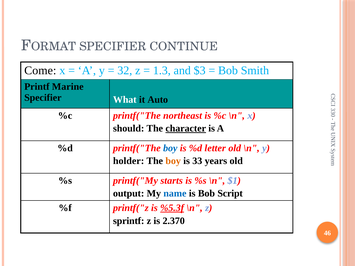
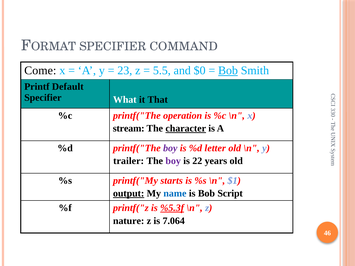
CONTINUE: CONTINUE -> COMMAND
32: 32 -> 23
1.3: 1.3 -> 5.5
$3: $3 -> $0
Bob at (228, 71) underline: none -> present
Marine: Marine -> Default
Auto: Auto -> That
northeast: northeast -> operation
should: should -> stream
boy at (170, 148) colour: blue -> purple
holder: holder -> trailer
boy at (173, 161) colour: orange -> purple
33: 33 -> 22
output underline: none -> present
sprintf: sprintf -> nature
2.370: 2.370 -> 7.064
